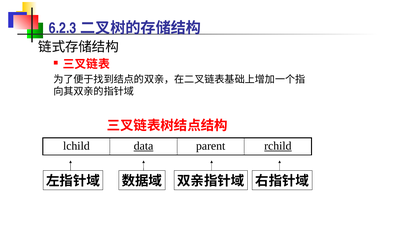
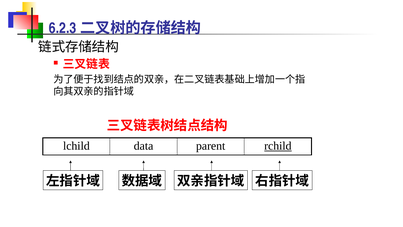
data underline: present -> none
